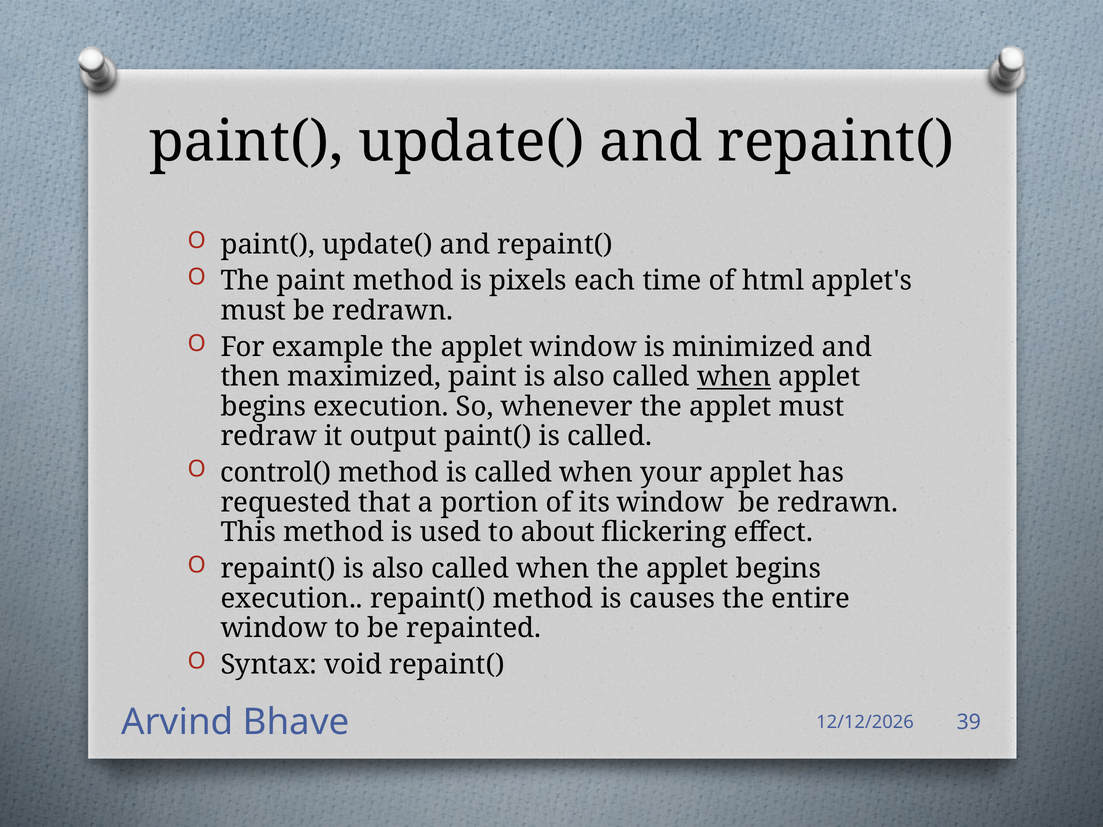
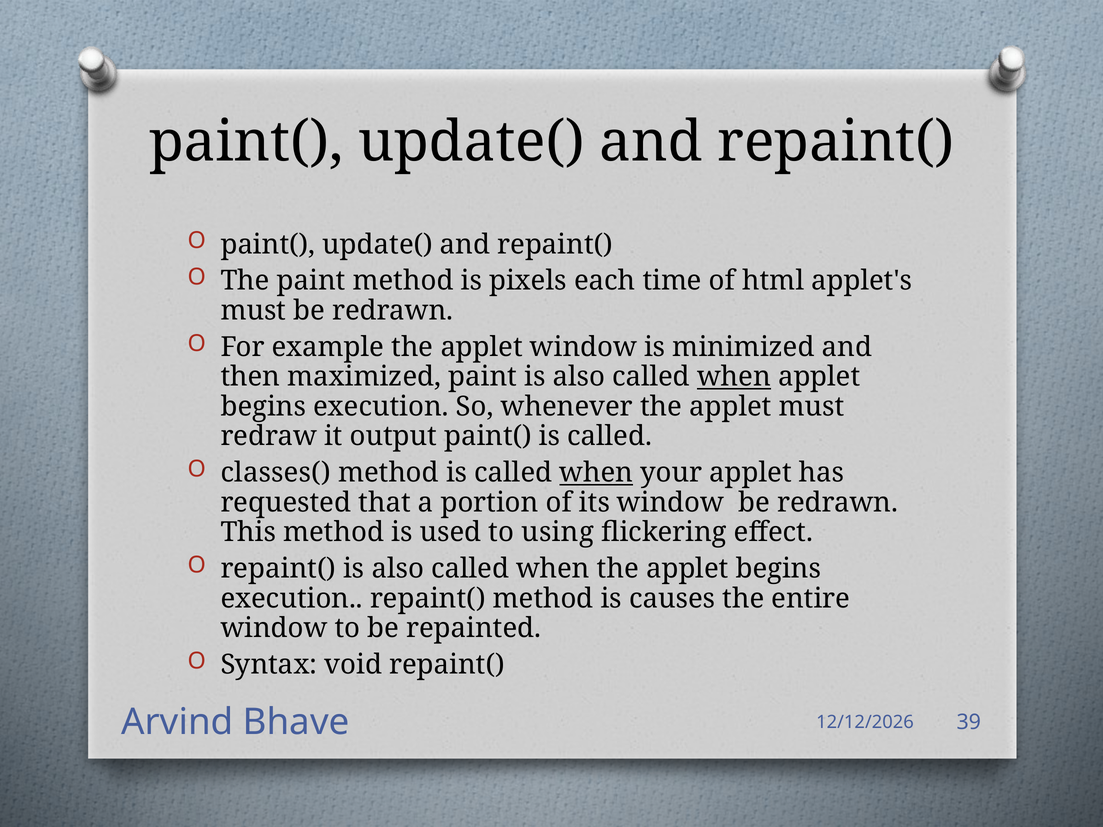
control(: control( -> classes(
when at (596, 473) underline: none -> present
about: about -> using
